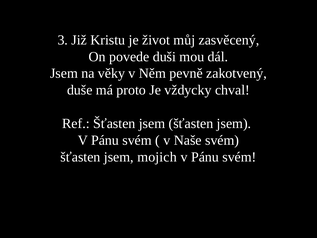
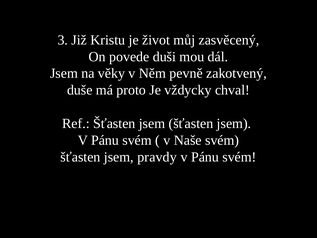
mojich: mojich -> pravdy
